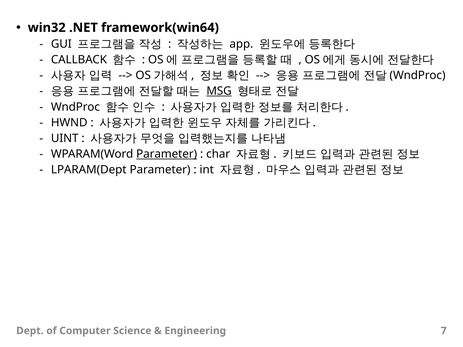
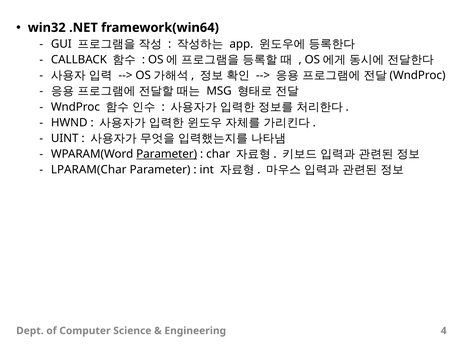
MSG underline: present -> none
LPARAM(Dept: LPARAM(Dept -> LPARAM(Char
7: 7 -> 4
